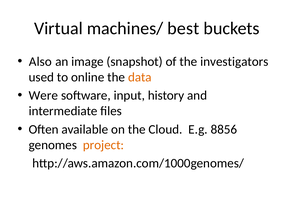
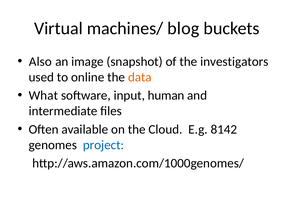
best: best -> blog
Were: Were -> What
history: history -> human
8856: 8856 -> 8142
project colour: orange -> blue
